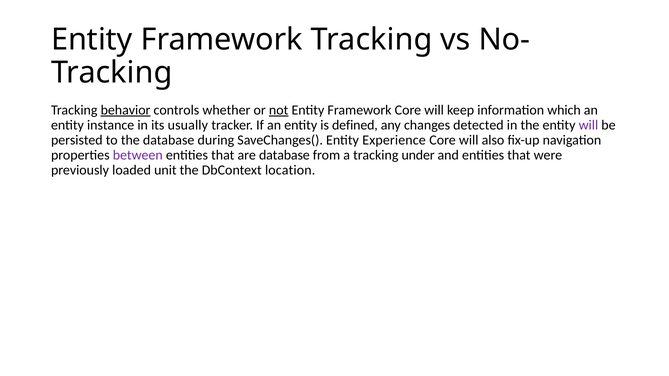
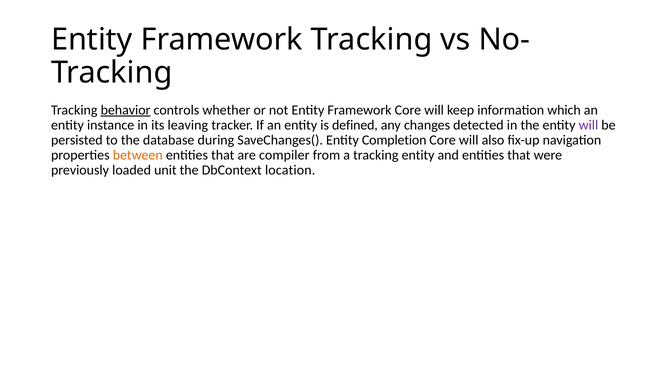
not underline: present -> none
usually: usually -> leaving
Experience: Experience -> Completion
between colour: purple -> orange
are database: database -> compiler
tracking under: under -> entity
